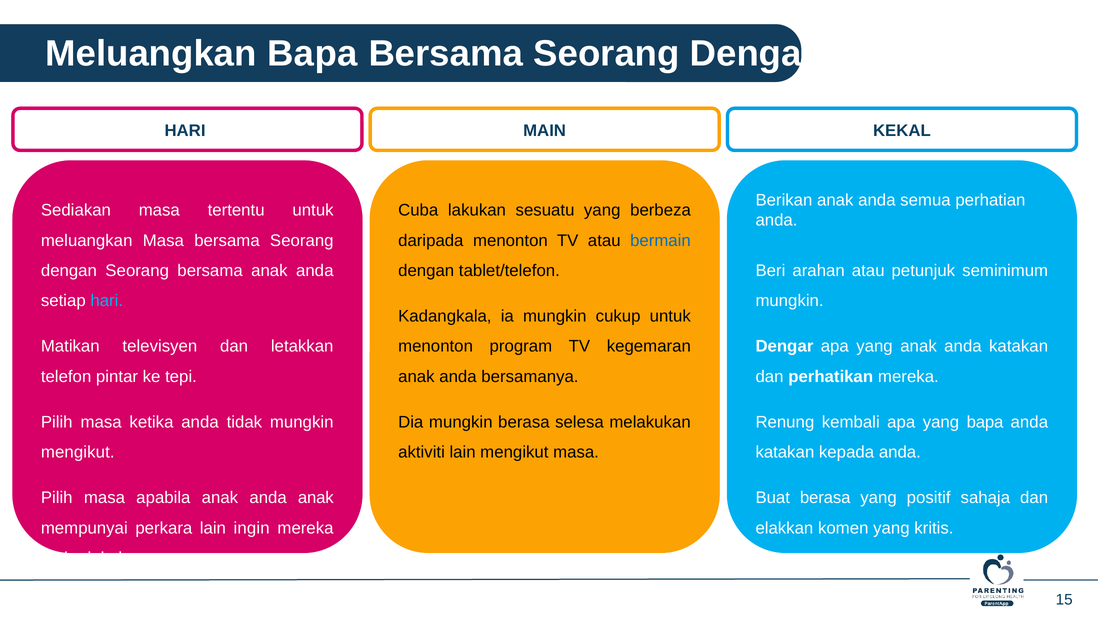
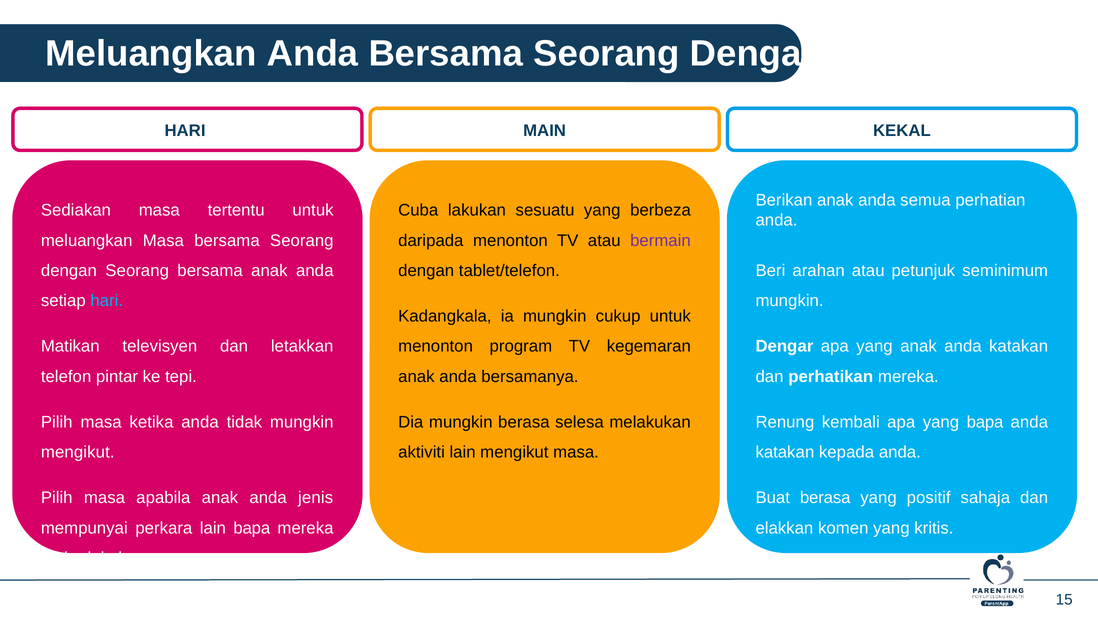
Meluangkan Bapa: Bapa -> Anda
bermain colour: blue -> purple
anda anak: anak -> jenis
lain ingin: ingin -> bapa
